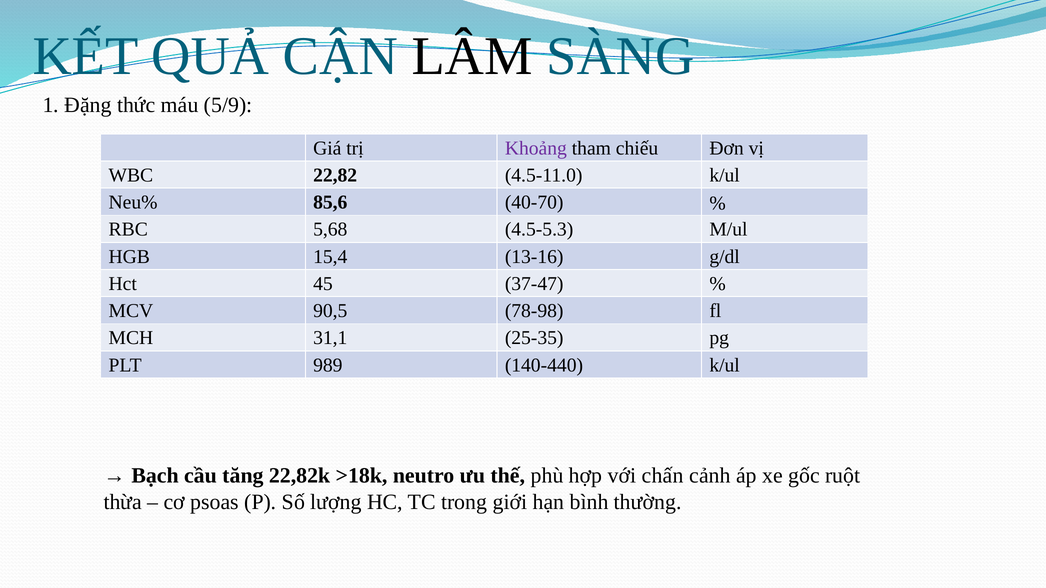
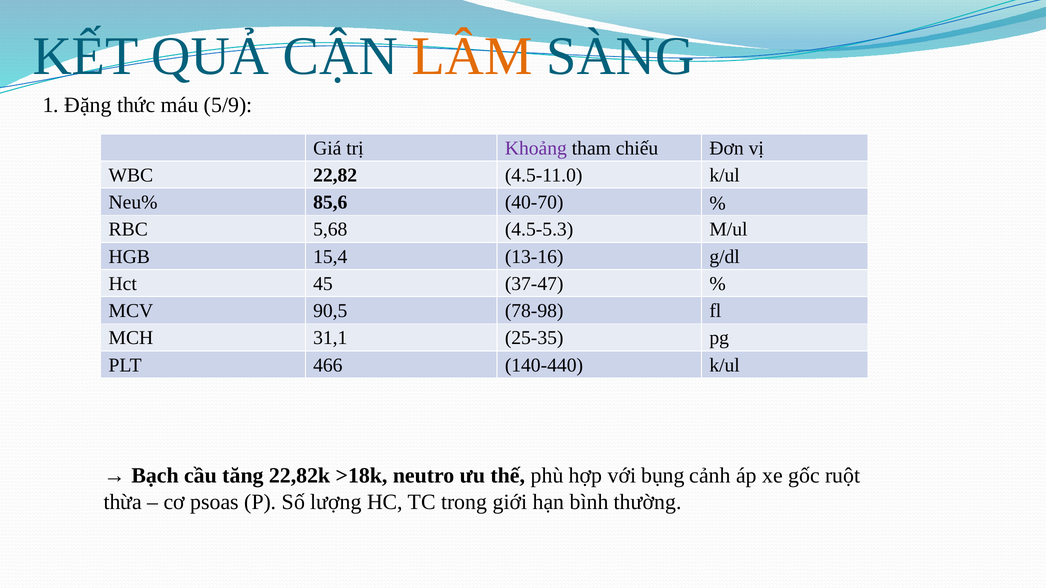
LÂM colour: black -> orange
989: 989 -> 466
chấn: chấn -> bụng
